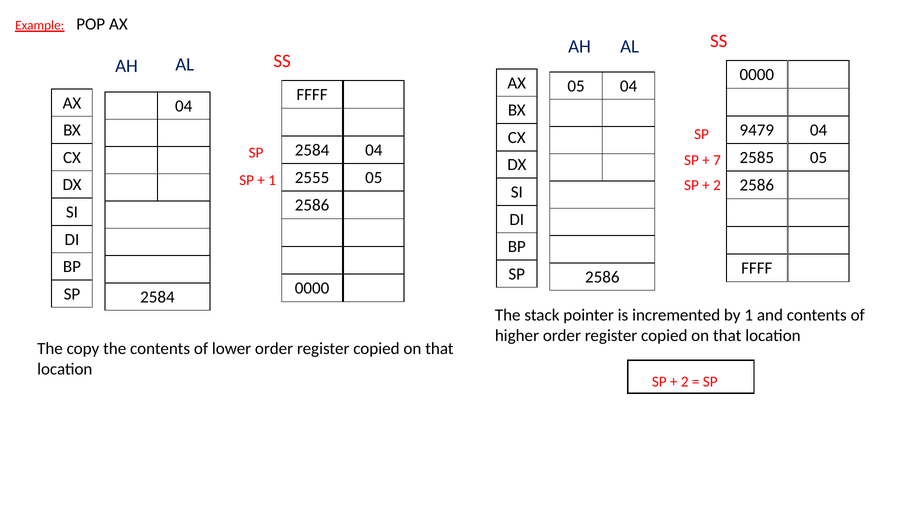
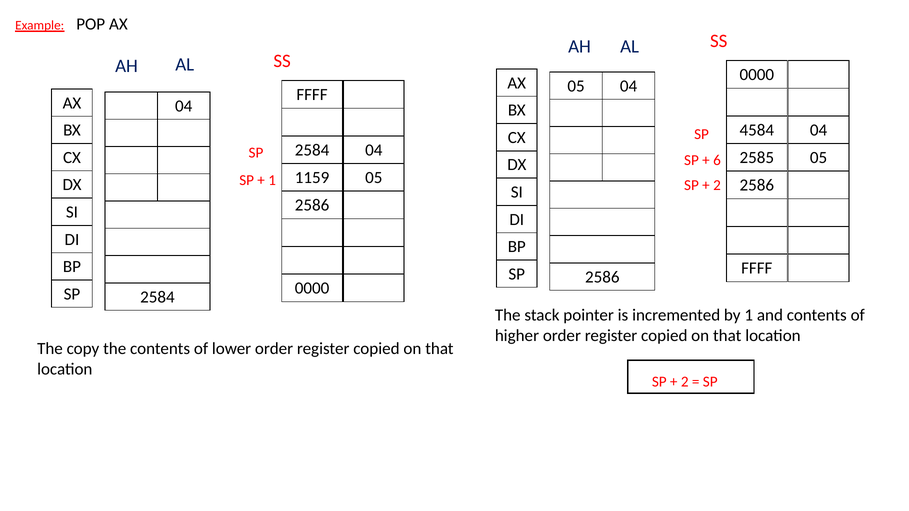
9479: 9479 -> 4584
7: 7 -> 6
2555: 2555 -> 1159
